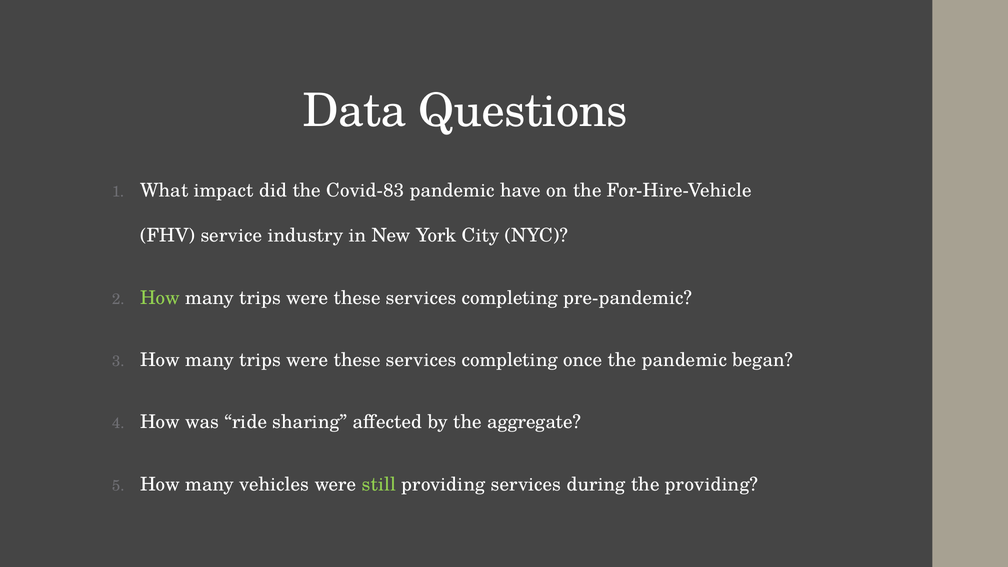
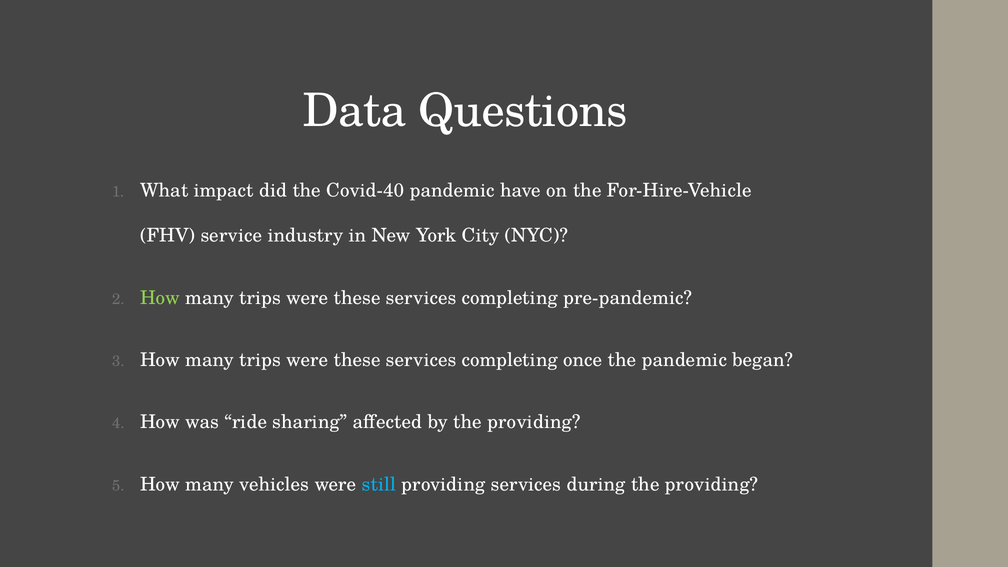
Covid-83: Covid-83 -> Covid-40
by the aggregate: aggregate -> providing
still colour: light green -> light blue
